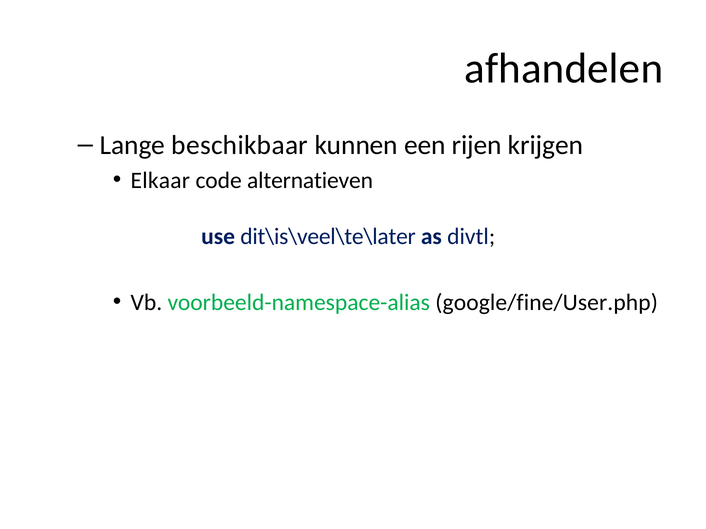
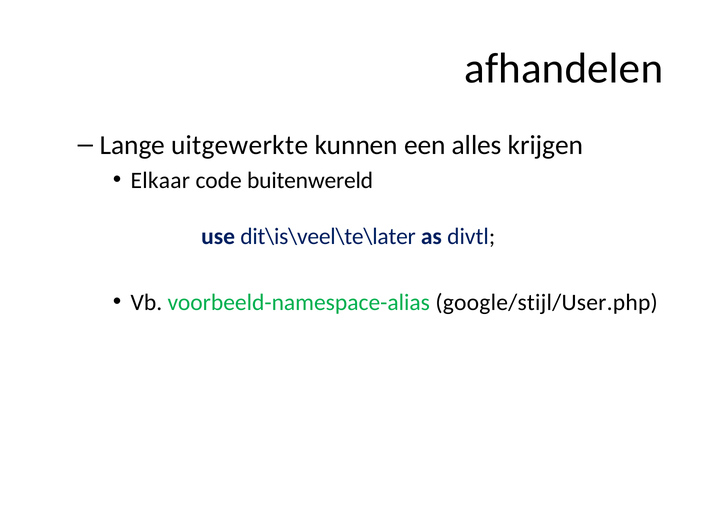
beschikbaar: beschikbaar -> uitgewerkte
rijen: rijen -> alles
alternatieven: alternatieven -> buitenwereld
google/fine/User.php: google/fine/User.php -> google/stijl/User.php
